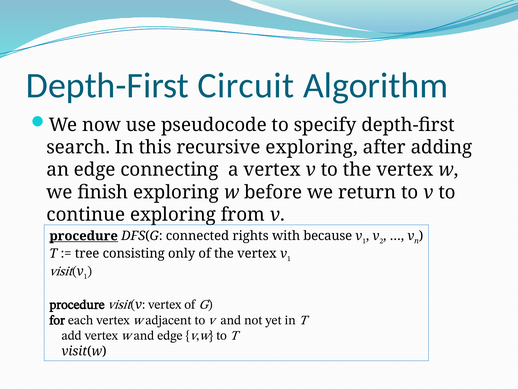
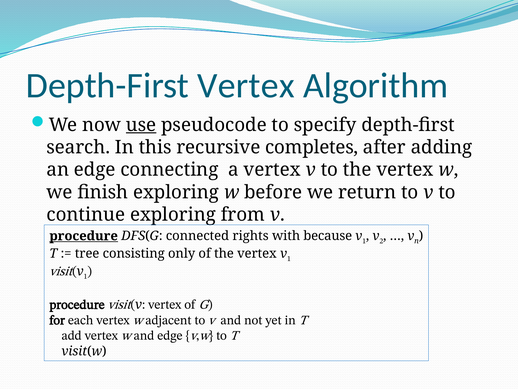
Depth-First Circuit: Circuit -> Vertex
use underline: none -> present
recursive exploring: exploring -> completes
